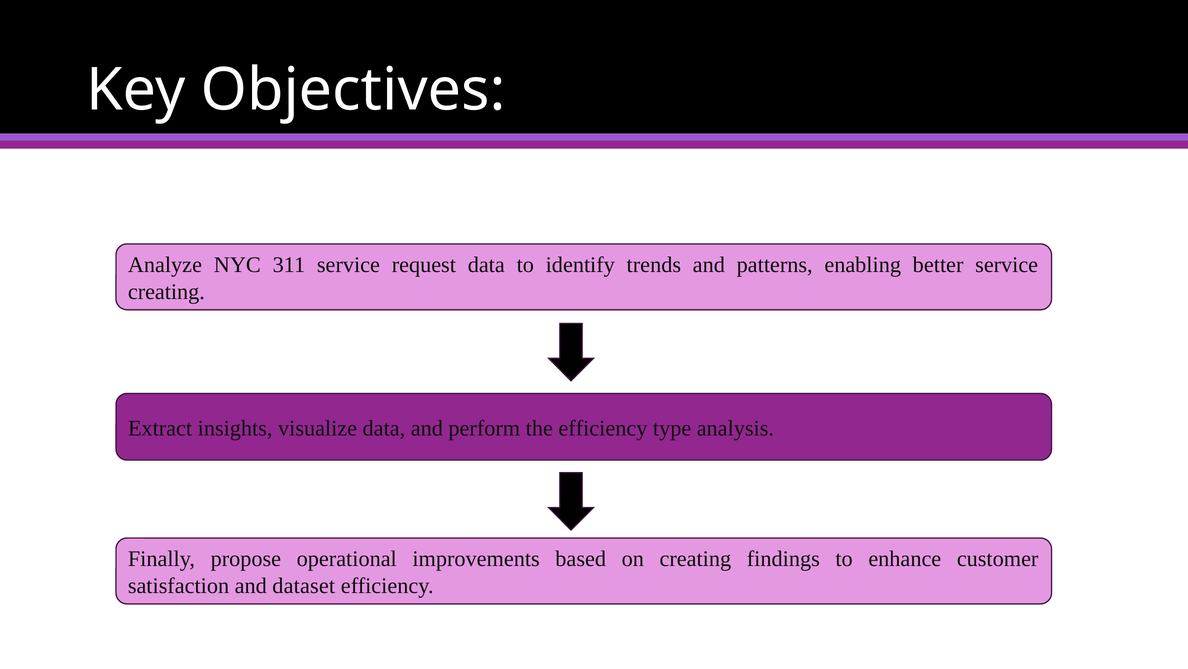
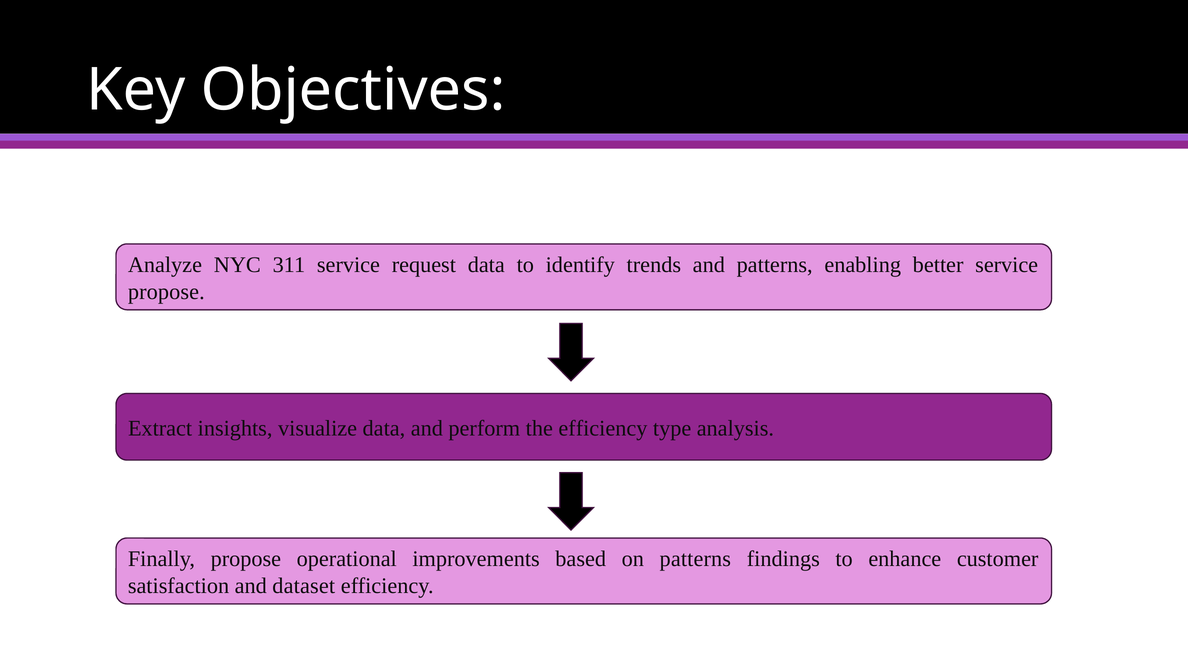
creating at (166, 291): creating -> propose
on creating: creating -> patterns
